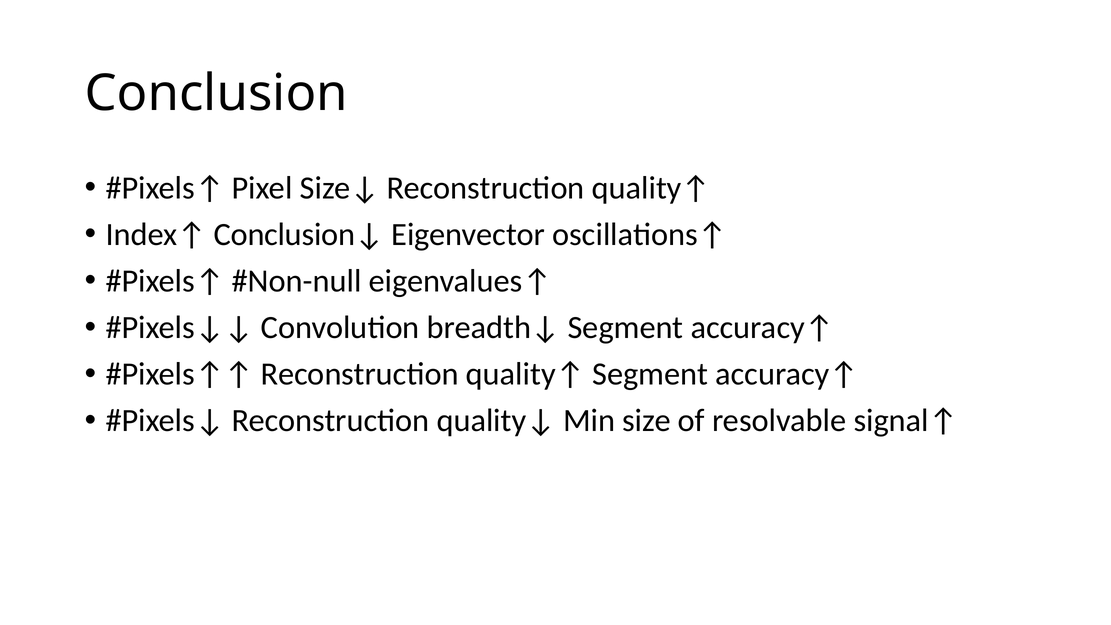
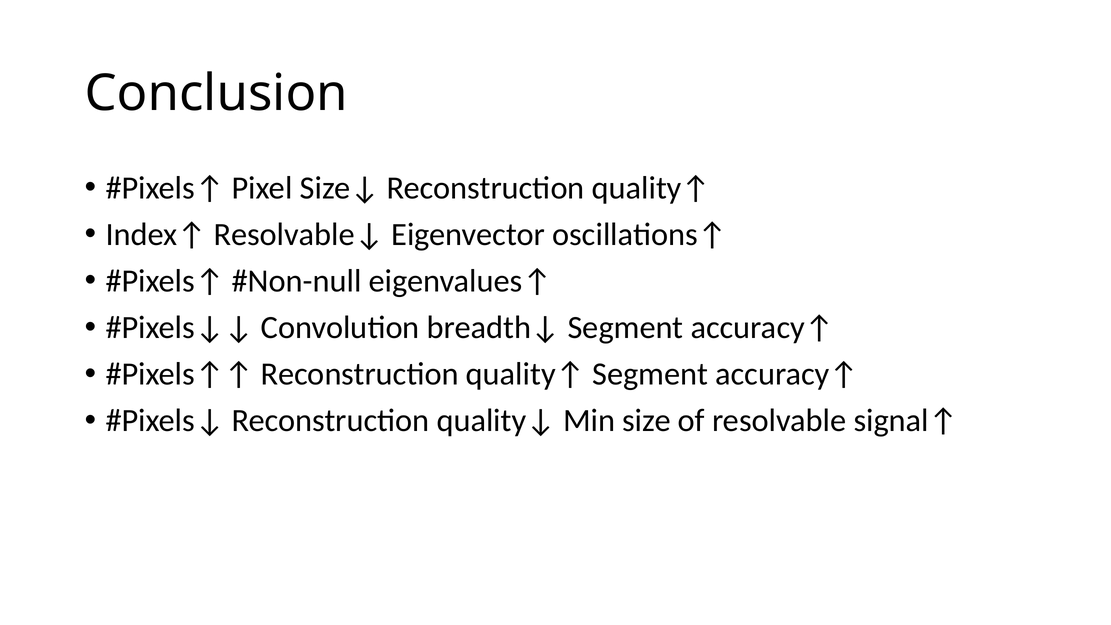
Conclusion↓: Conclusion↓ -> Resolvable↓
